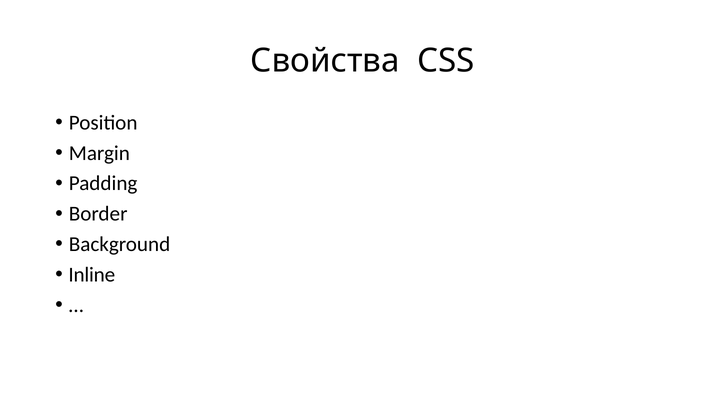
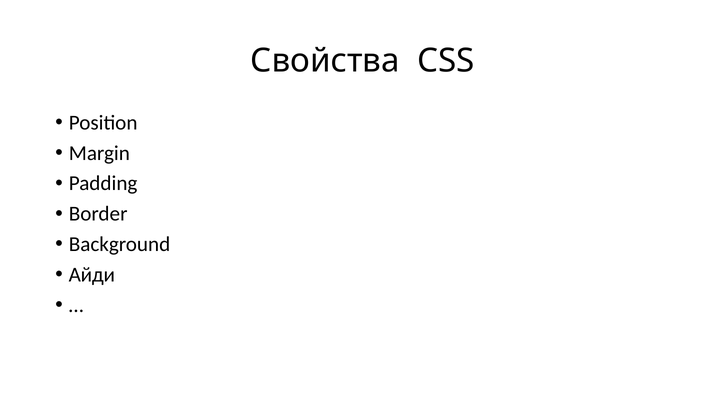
Inline: Inline -> Айди
